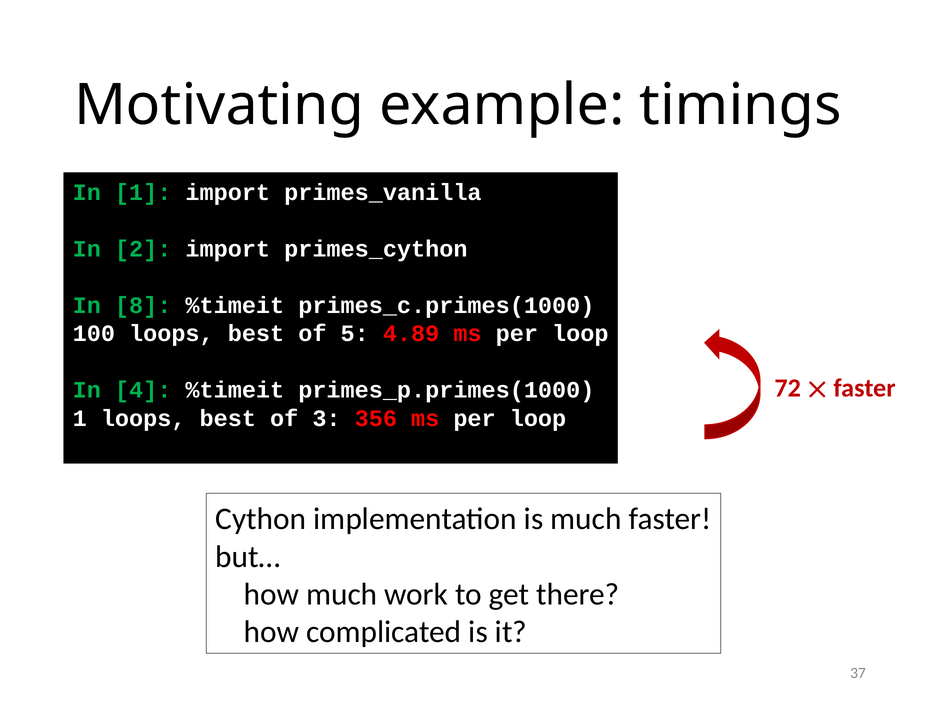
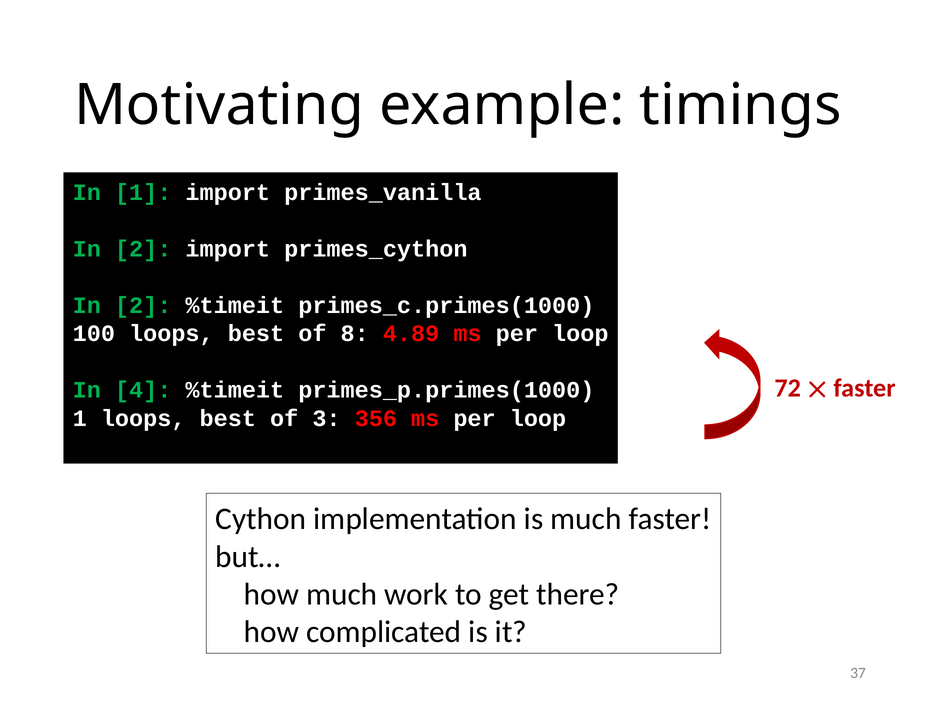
8 at (143, 305): 8 -> 2
5: 5 -> 8
